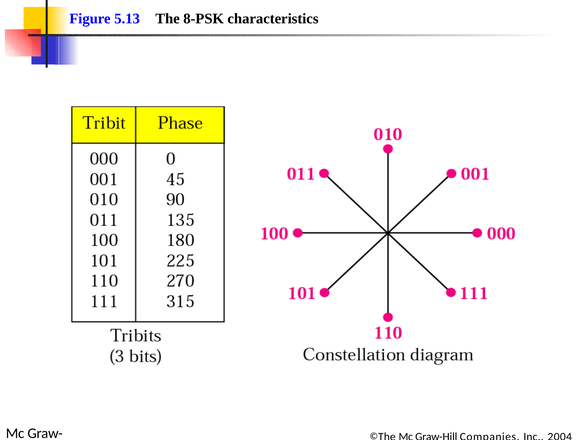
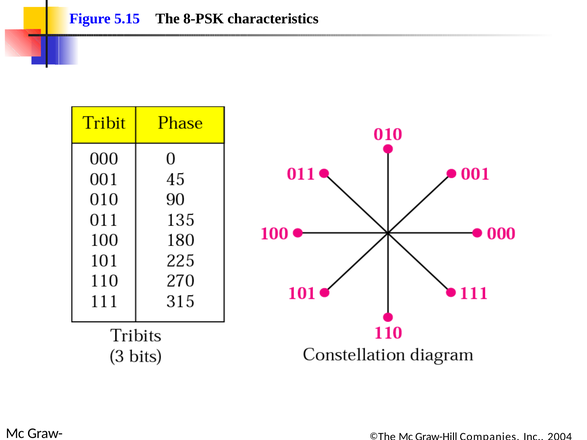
5.13: 5.13 -> 5.15
